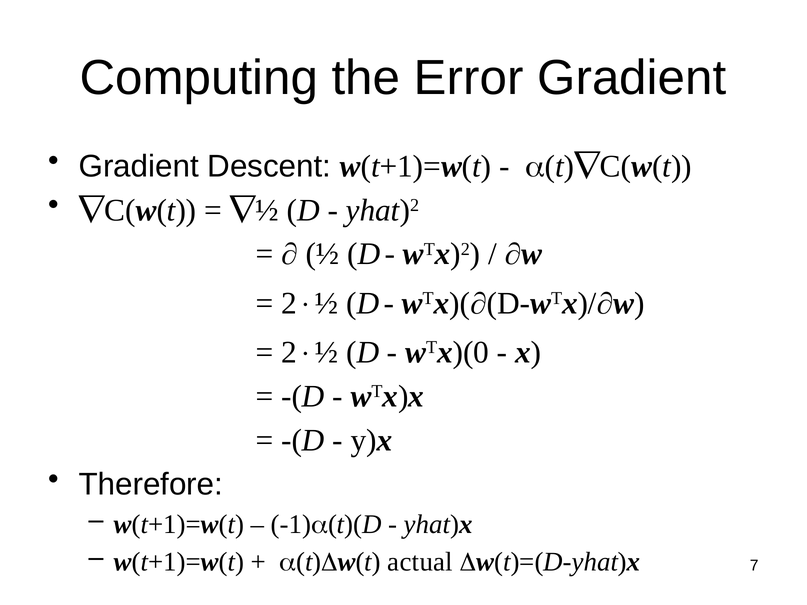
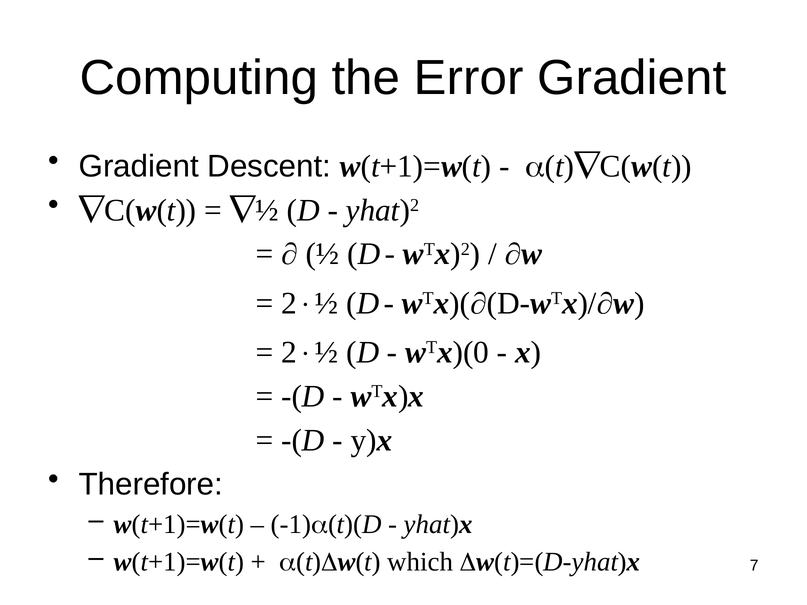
actual: actual -> which
